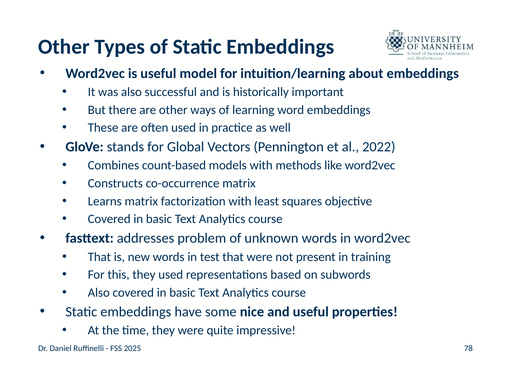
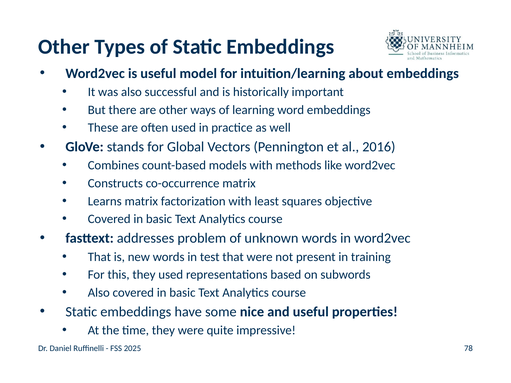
2022: 2022 -> 2016
